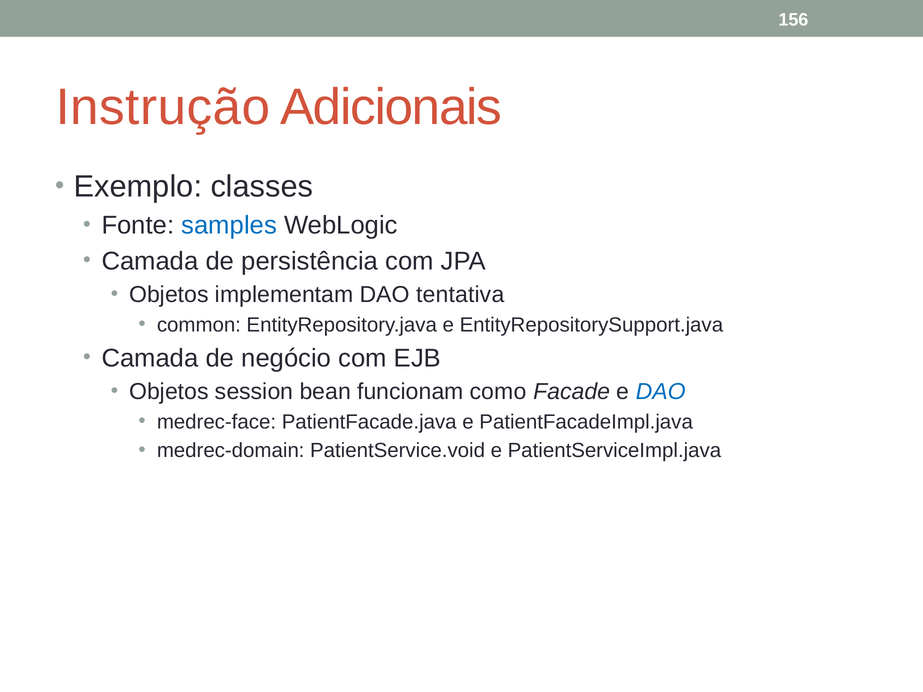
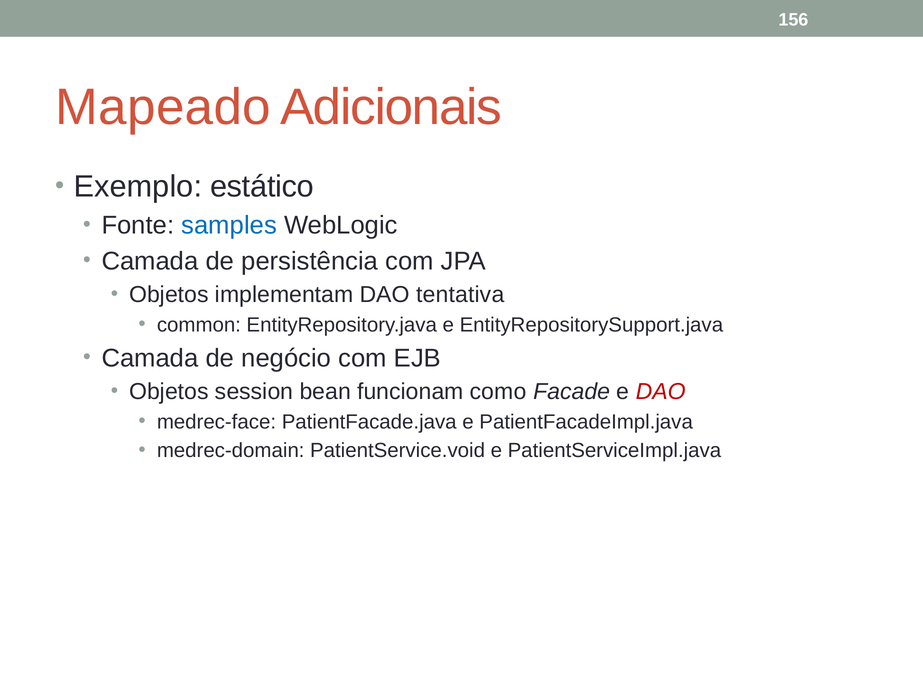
Instrução: Instrução -> Mapeado
classes: classes -> estático
DAO at (661, 392) colour: blue -> red
